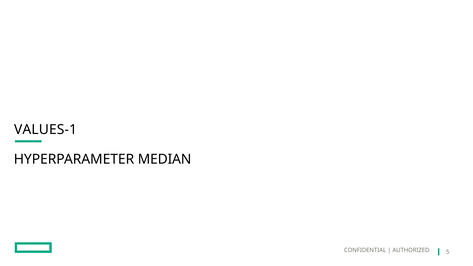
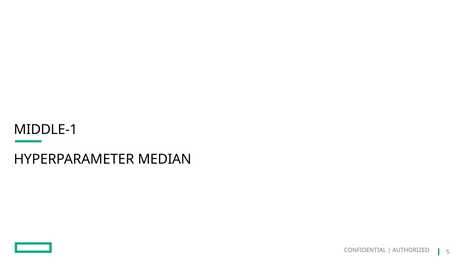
VALUES-1: VALUES-1 -> MIDDLE-1
